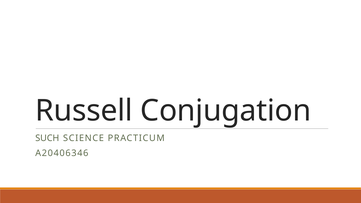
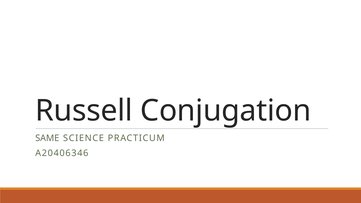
SUCH: SUCH -> SAME
